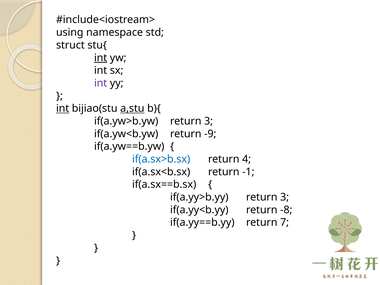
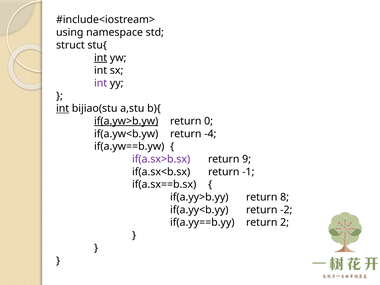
a,stu underline: present -> none
if(a.yw>b.yw underline: none -> present
3 at (209, 121): 3 -> 0
-9: -9 -> -4
if(a.sx>b.sx colour: blue -> purple
4: 4 -> 9
if(a.yy>b.yy return 3: 3 -> 8
-8: -8 -> -2
7: 7 -> 2
